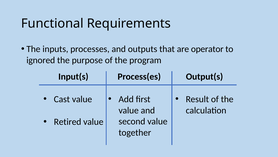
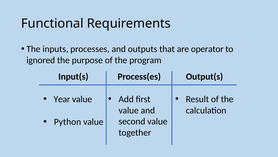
Cast: Cast -> Year
Retired: Retired -> Python
